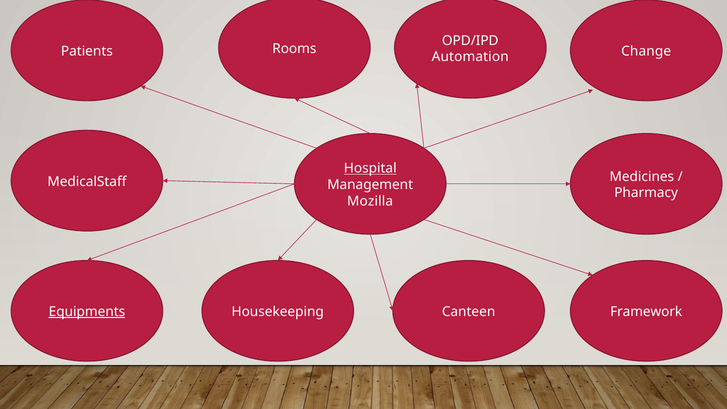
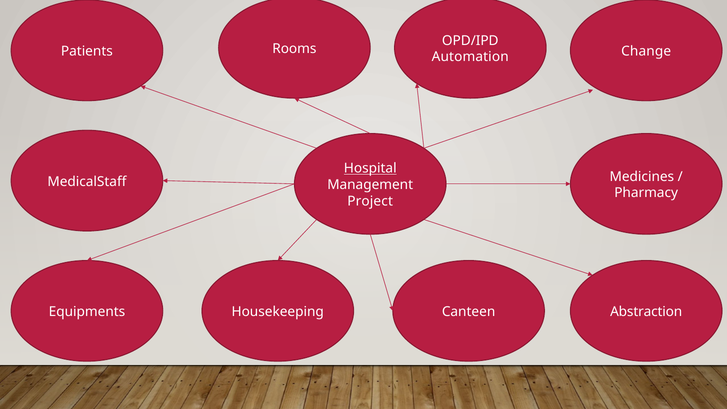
Mozilla: Mozilla -> Project
Equipments underline: present -> none
Framework: Framework -> Abstraction
